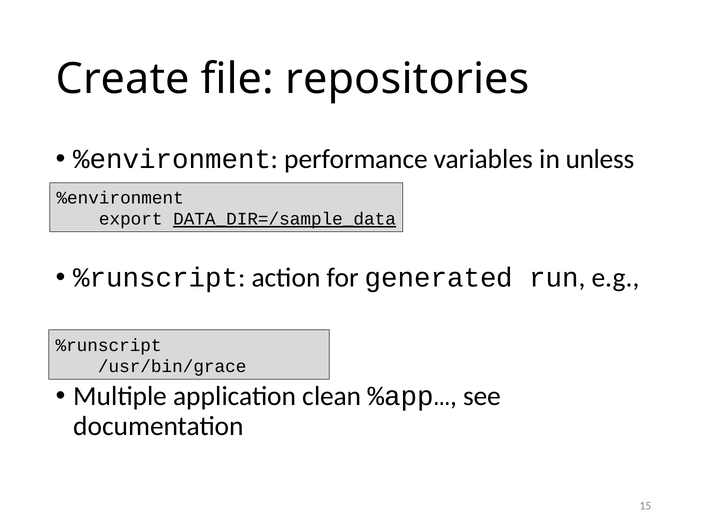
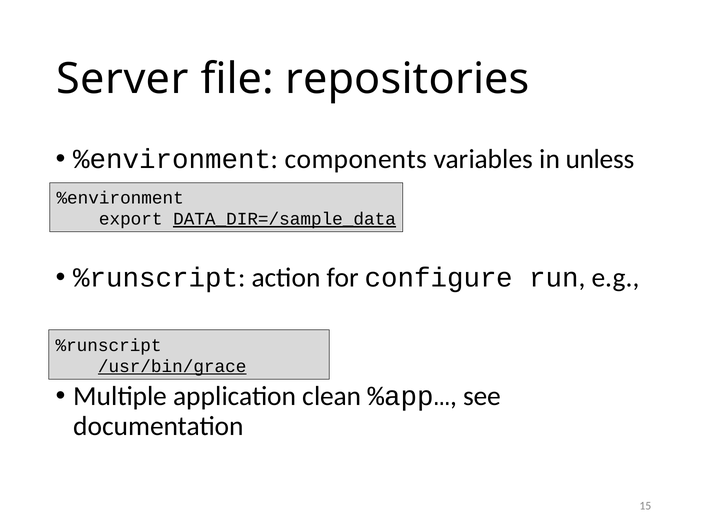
Create: Create -> Server
performance: performance -> components
generated: generated -> configure
/usr/bin/grace underline: none -> present
